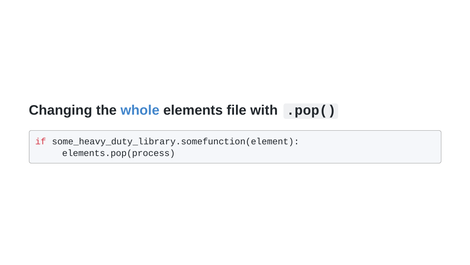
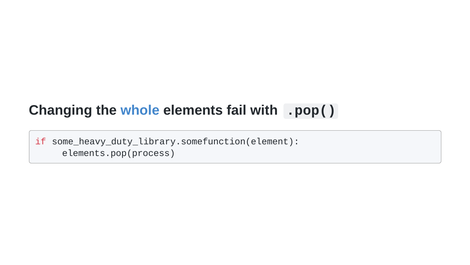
file: file -> fail
